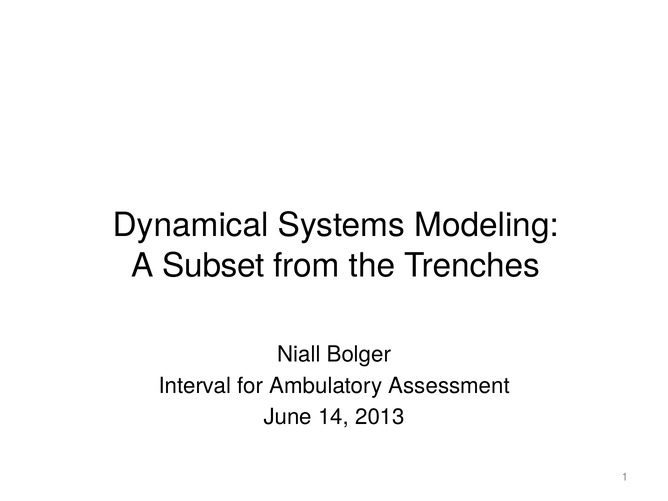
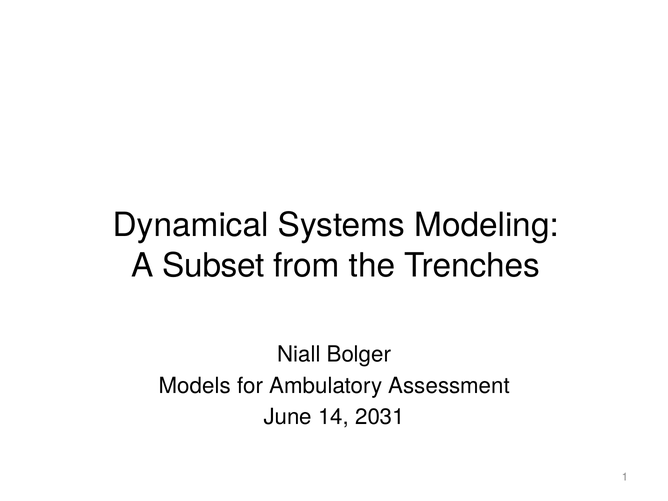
Interval: Interval -> Models
2013: 2013 -> 2031
